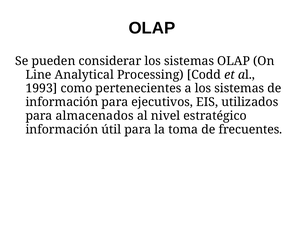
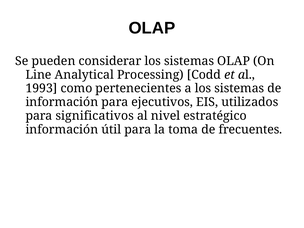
almacenados: almacenados -> significativos
